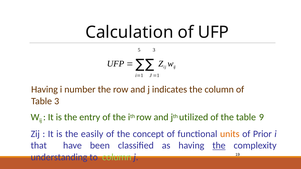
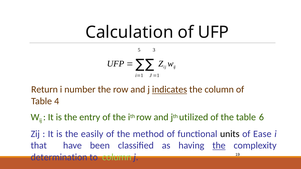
Having at (44, 90): Having -> Return
indicates underline: none -> present
Table 3: 3 -> 4
9: 9 -> 6
concept: concept -> method
units colour: orange -> black
Prior: Prior -> Ease
understanding: understanding -> determination
